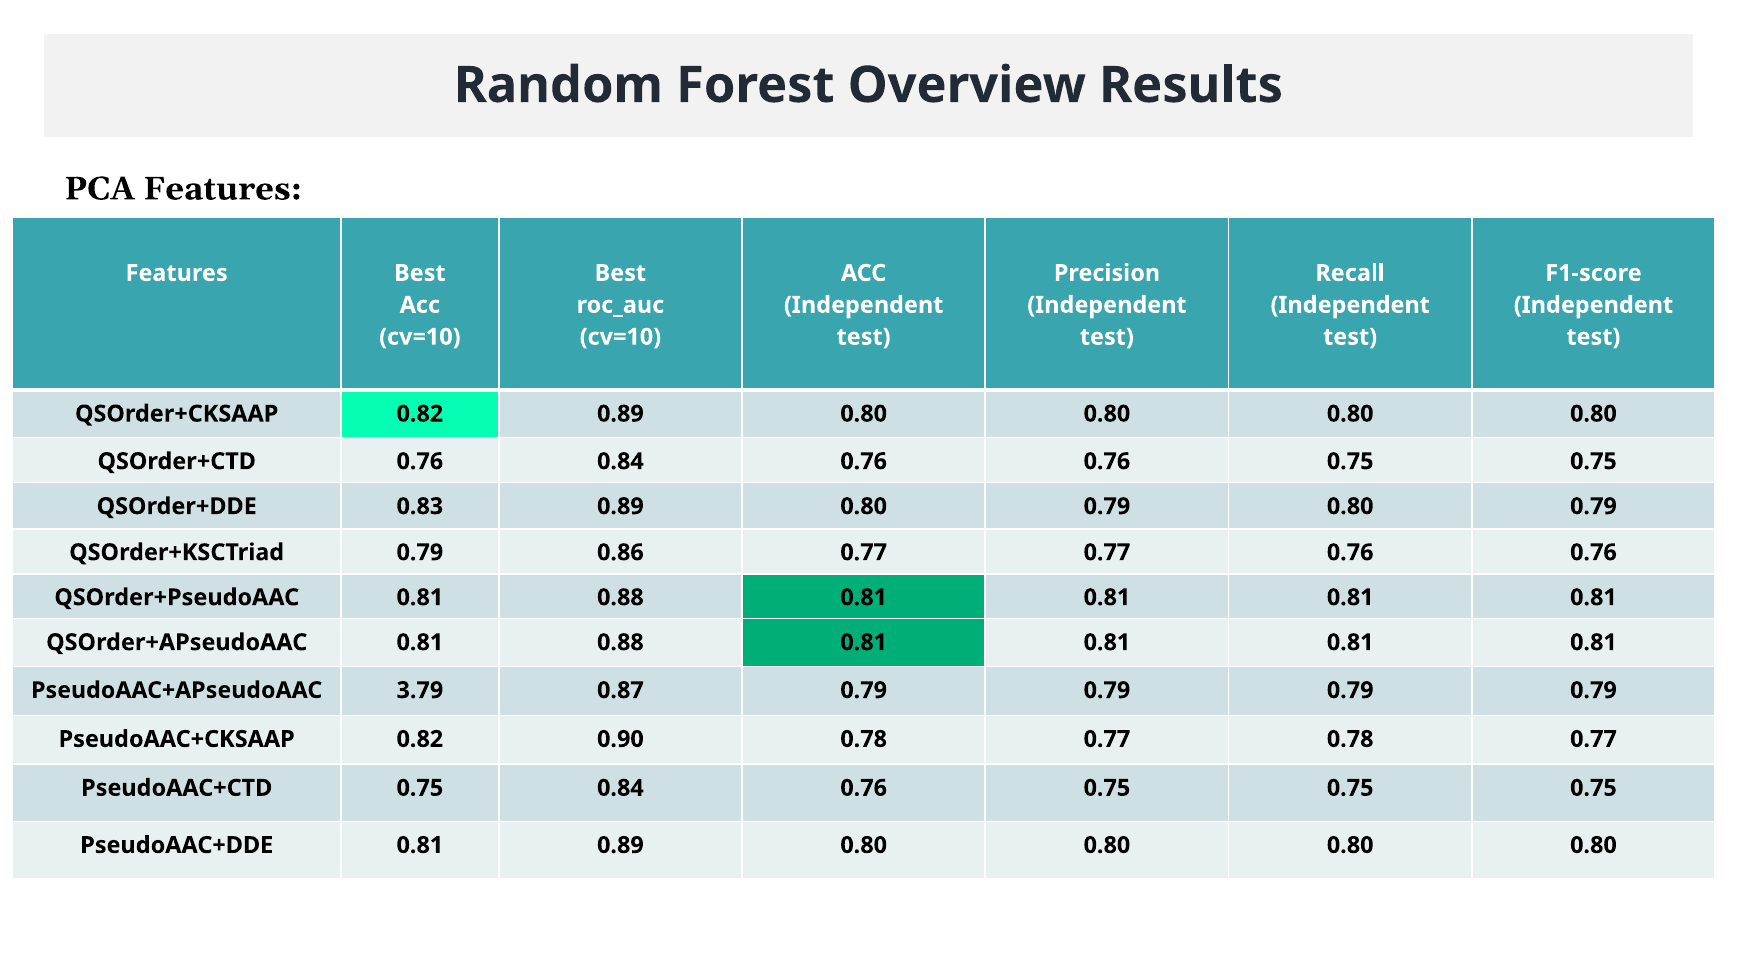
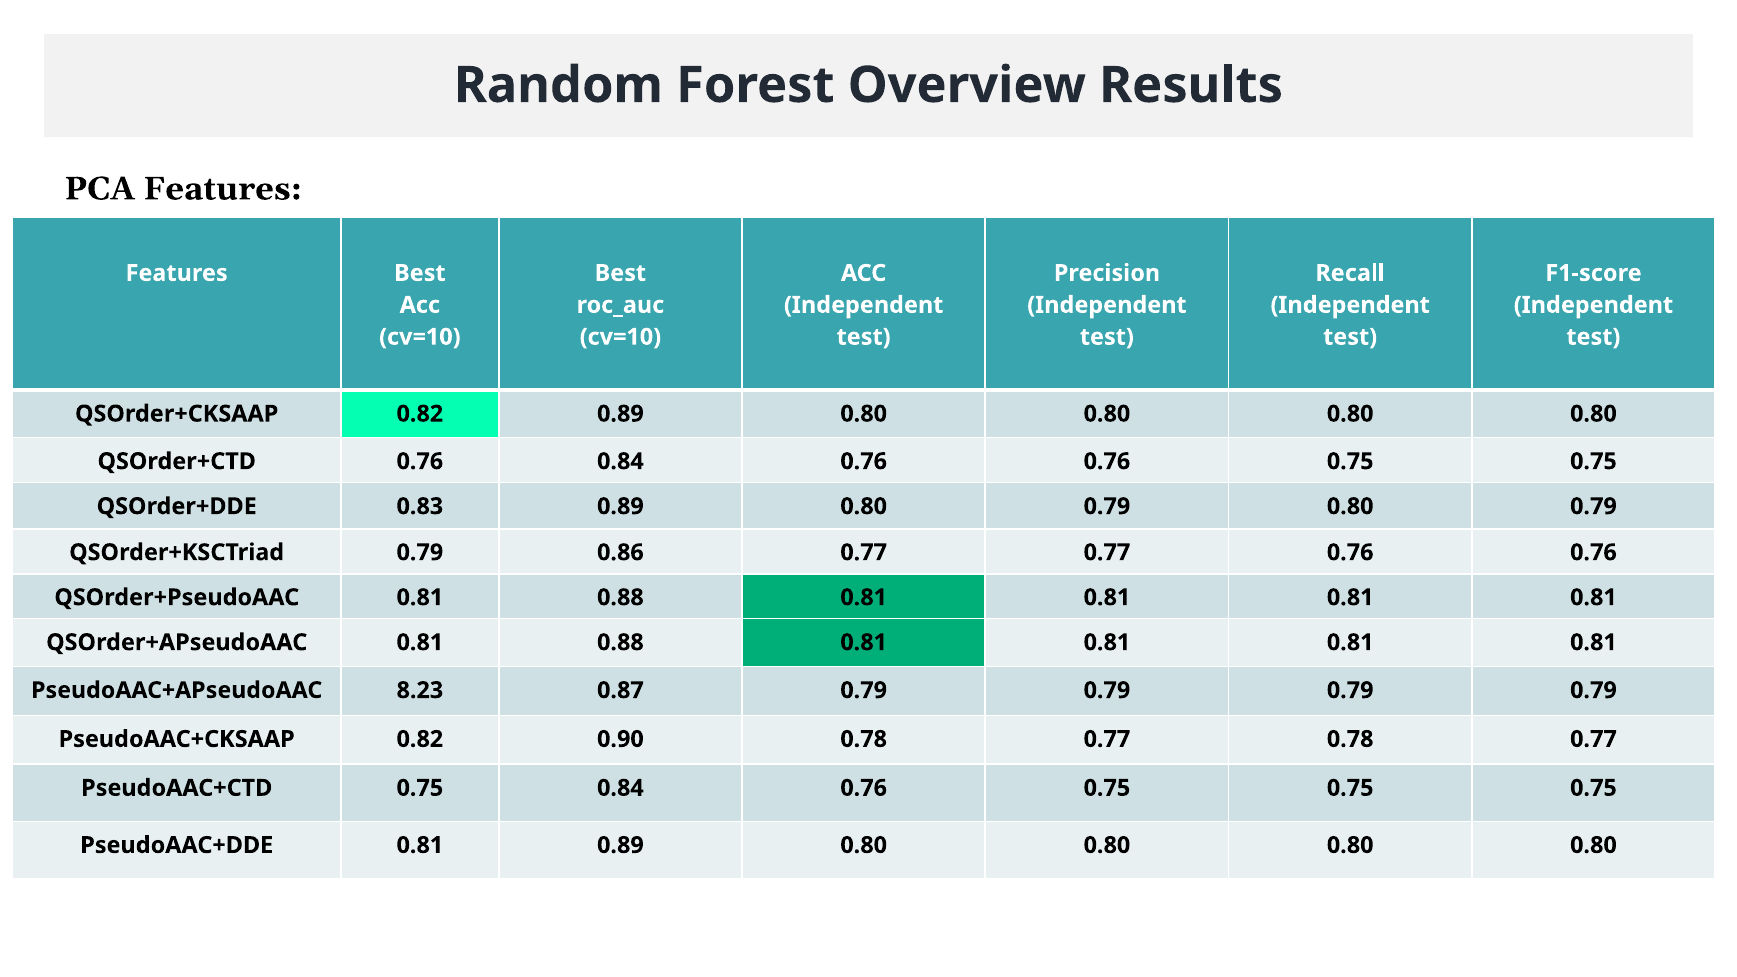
3.79: 3.79 -> 8.23
